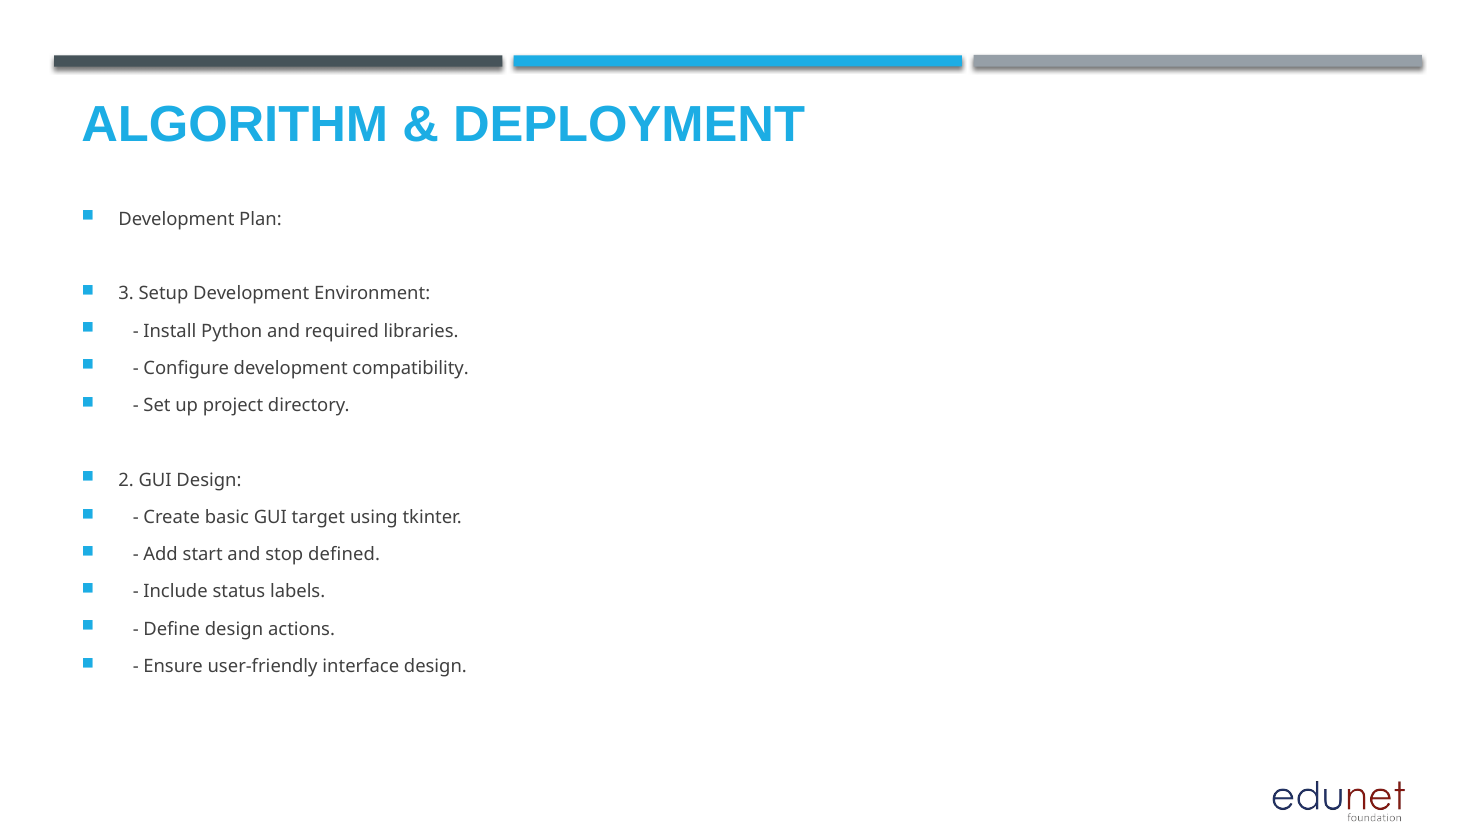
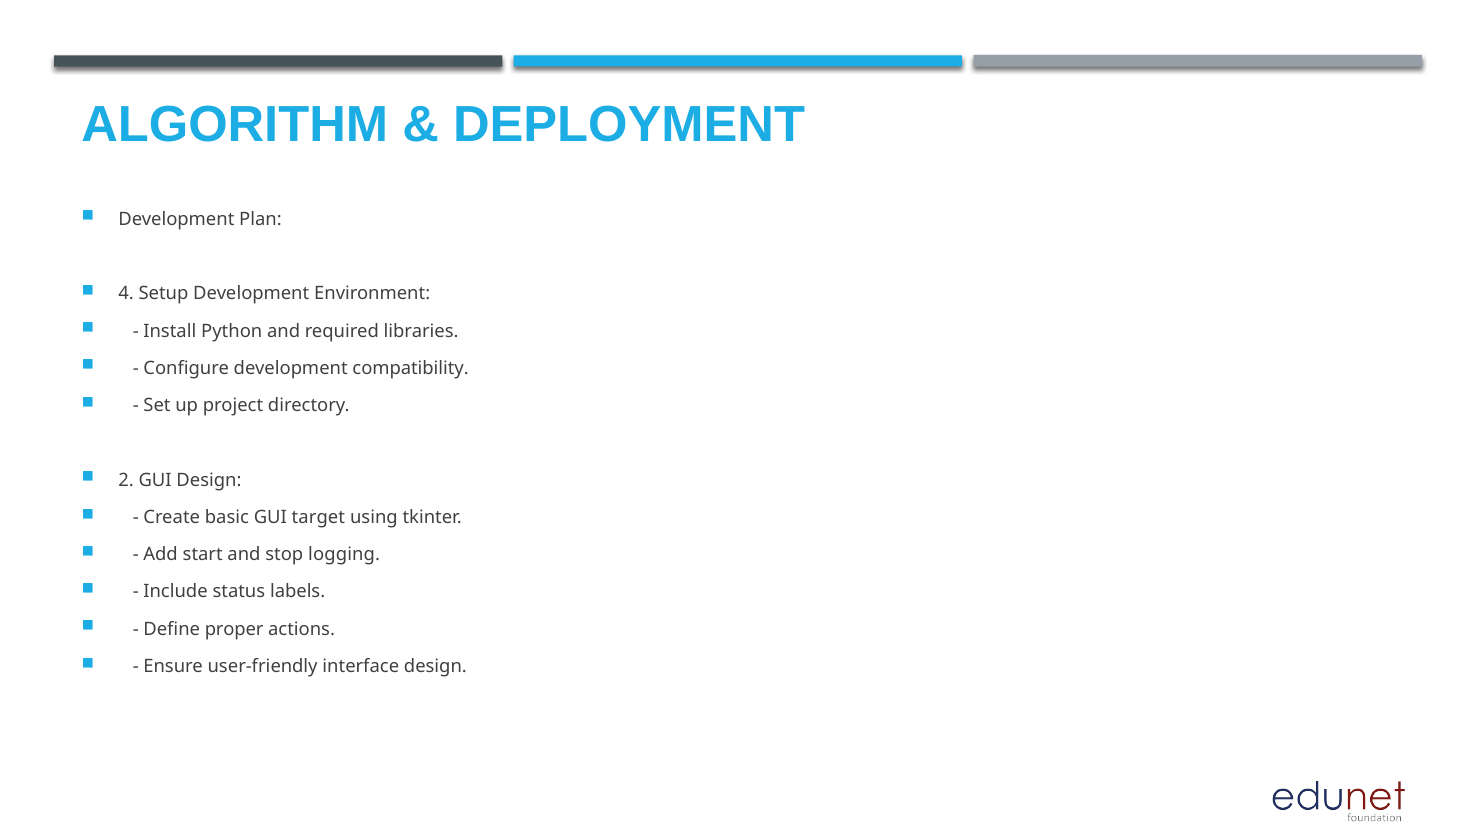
3: 3 -> 4
defined: defined -> logging
Define design: design -> proper
